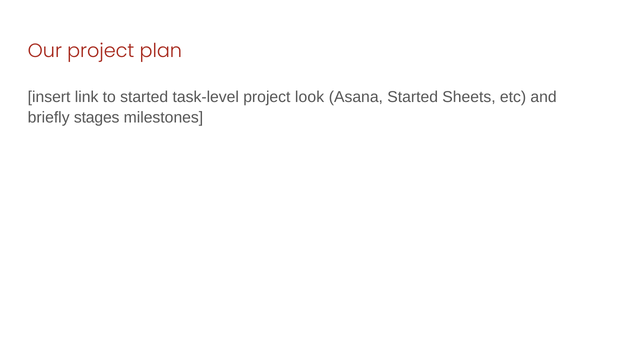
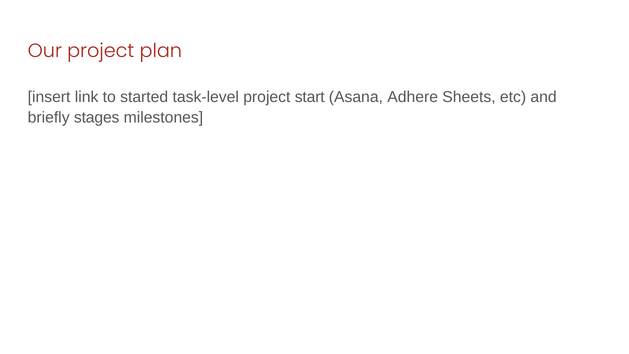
look: look -> start
Asana Started: Started -> Adhere
